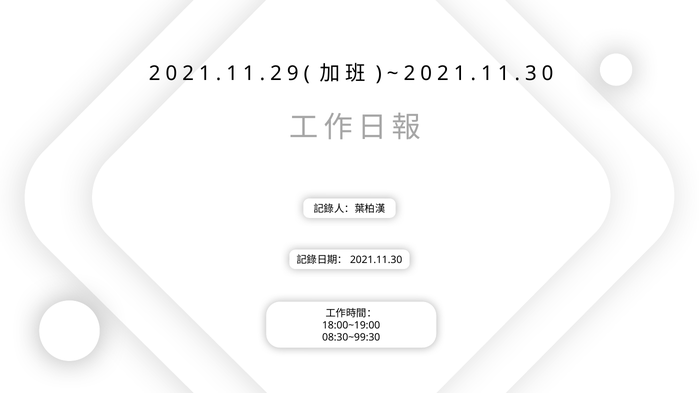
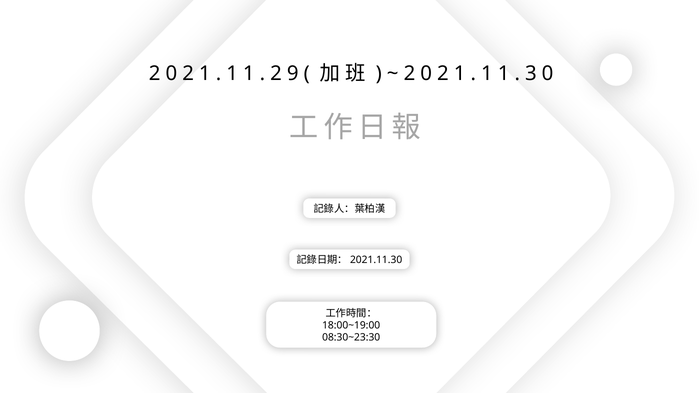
08:30~99:30: 08:30~99:30 -> 08:30~23:30
